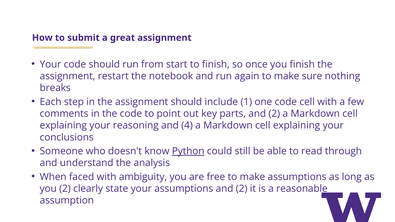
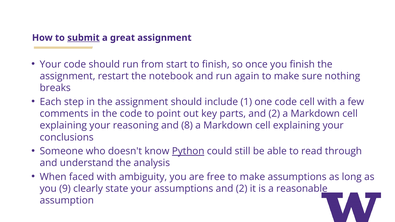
submit underline: none -> present
4: 4 -> 8
you 2: 2 -> 9
